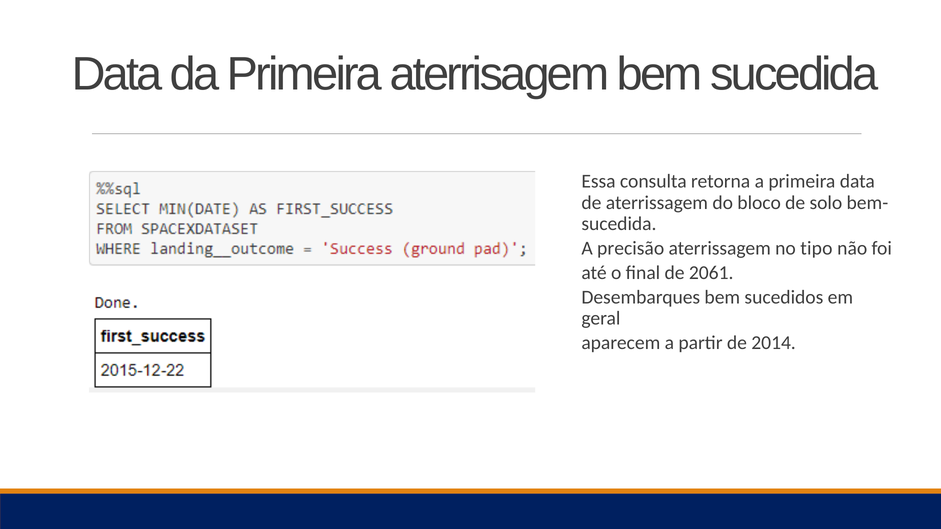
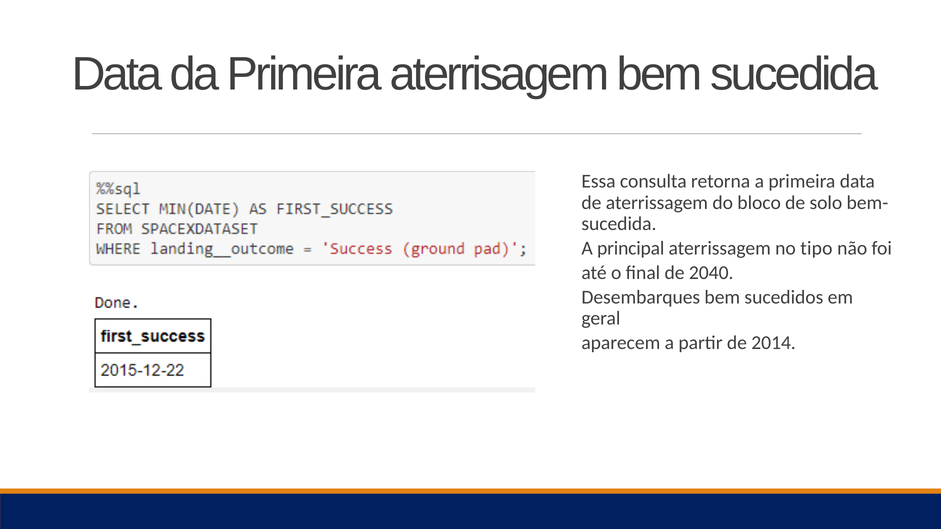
precisão: precisão -> principal
2061: 2061 -> 2040
